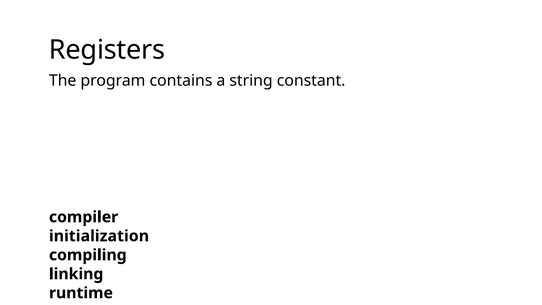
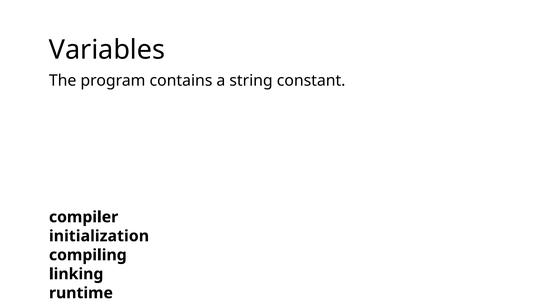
Registers: Registers -> Variables
